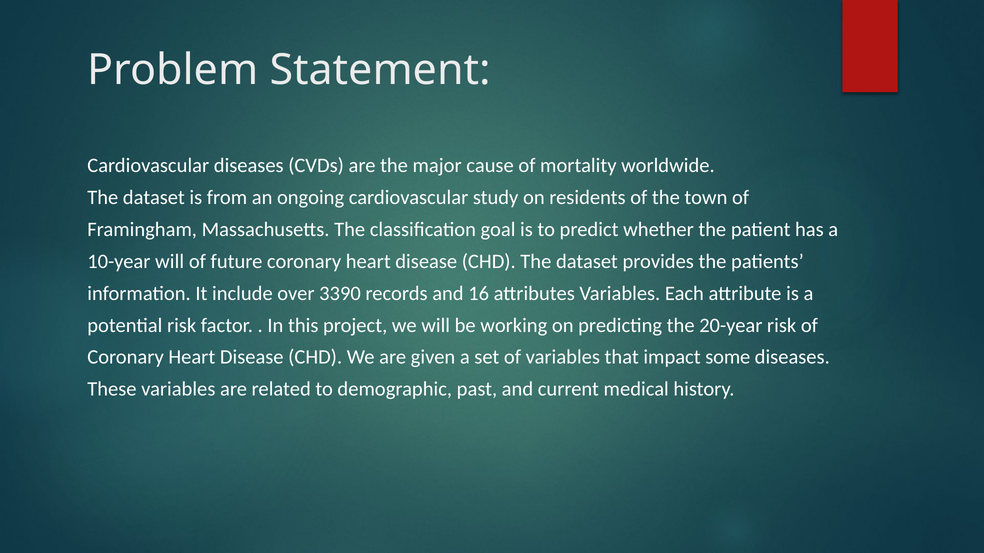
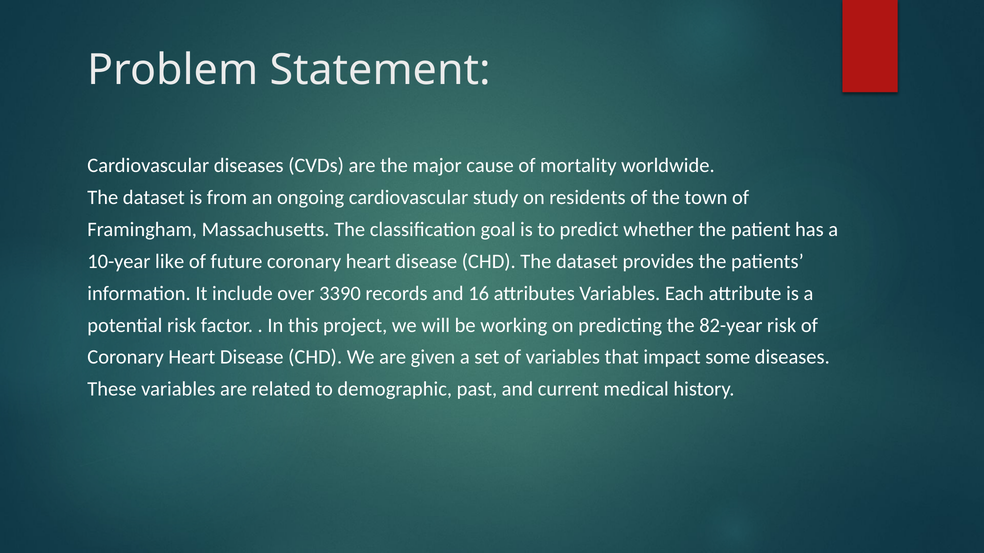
10-year will: will -> like
20-year: 20-year -> 82-year
